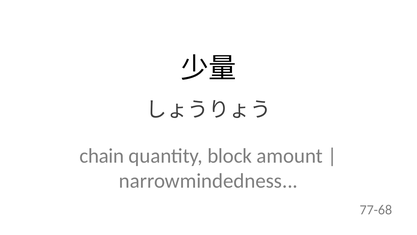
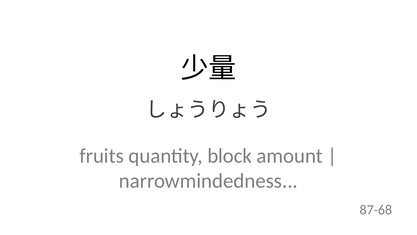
chain: chain -> fruits
77-68: 77-68 -> 87-68
